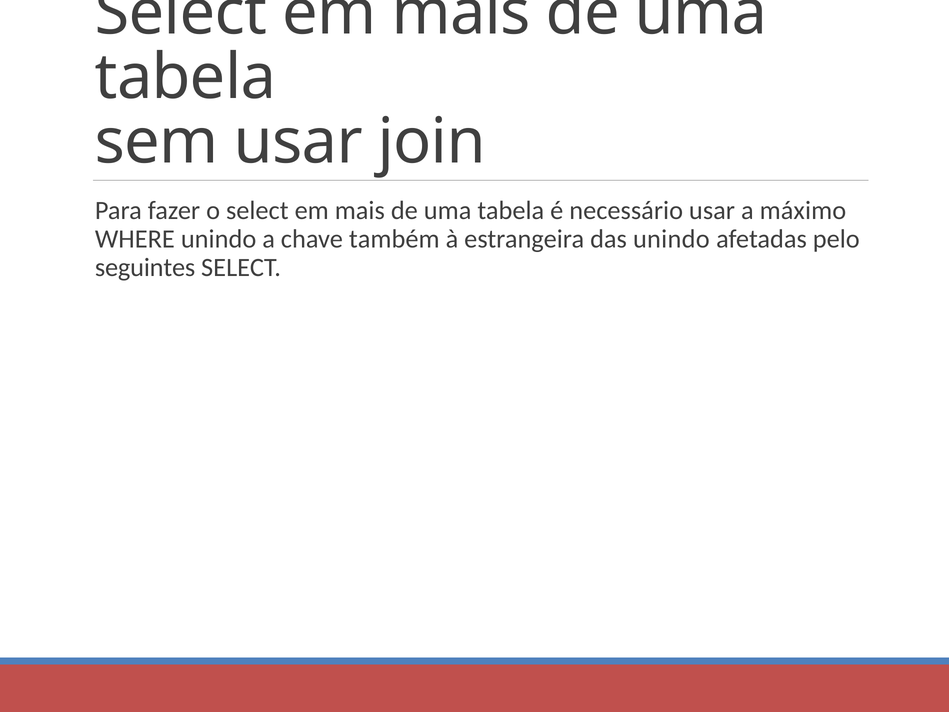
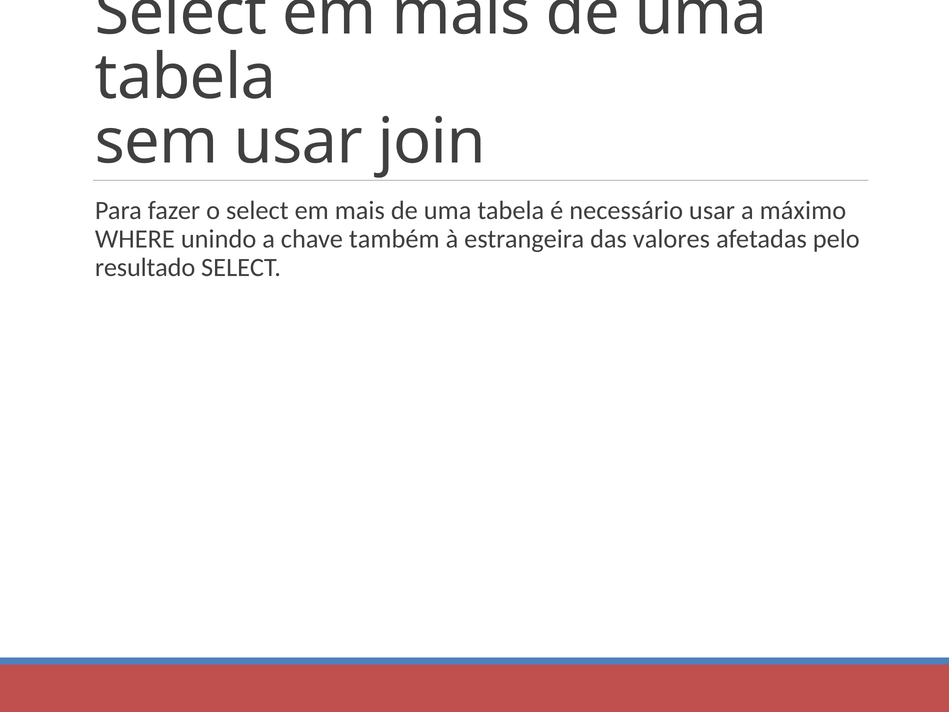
das unindo: unindo -> valores
seguintes: seguintes -> resultado
